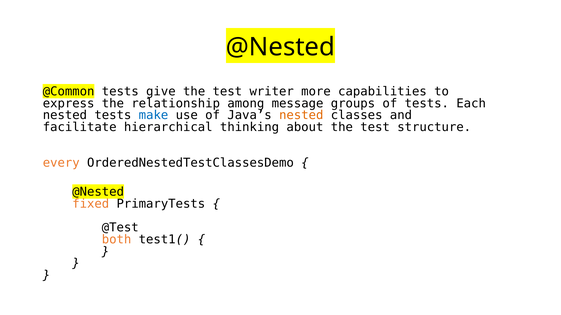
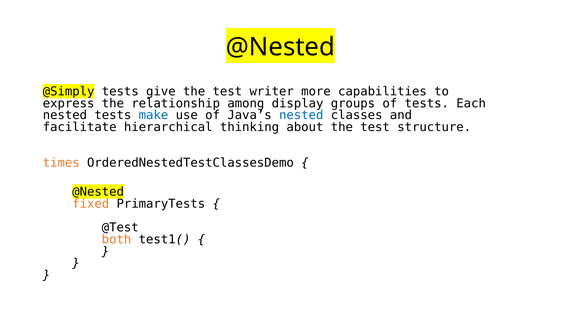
@Common: @Common -> @Simply
message: message -> display
nested at (301, 115) colour: orange -> blue
every: every -> times
